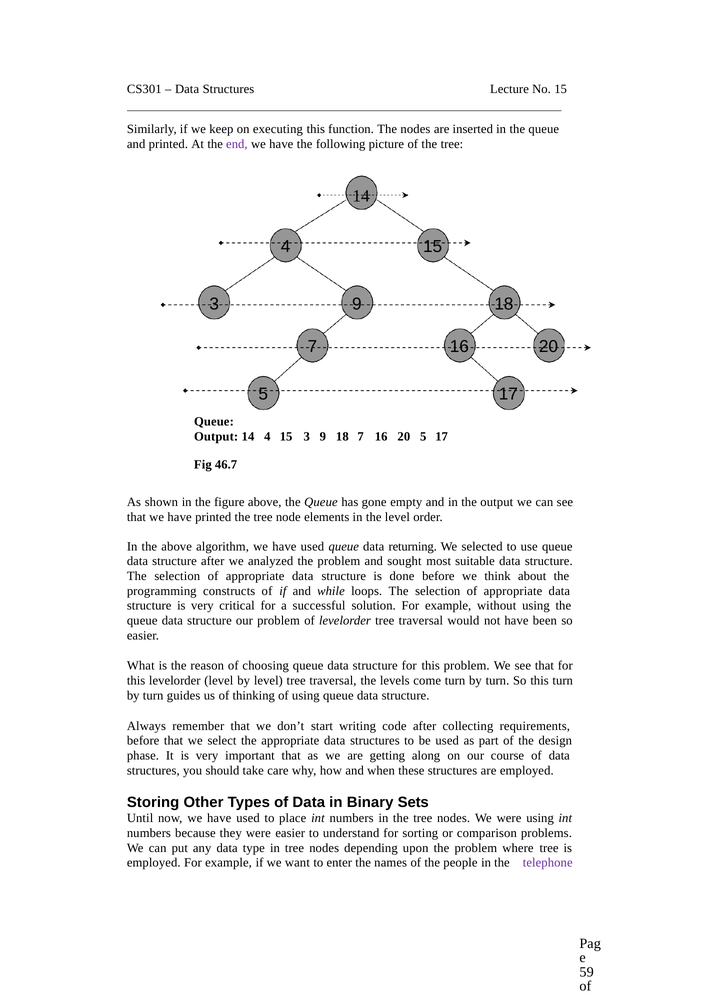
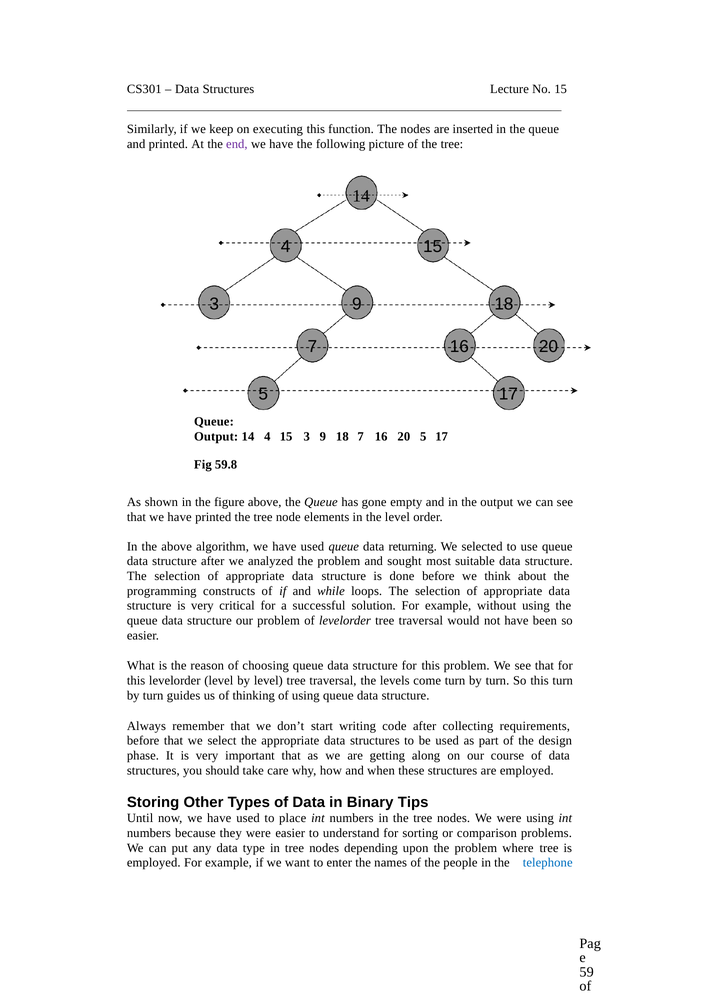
46.7: 46.7 -> 59.8
Sets: Sets -> Tips
telephone colour: purple -> blue
